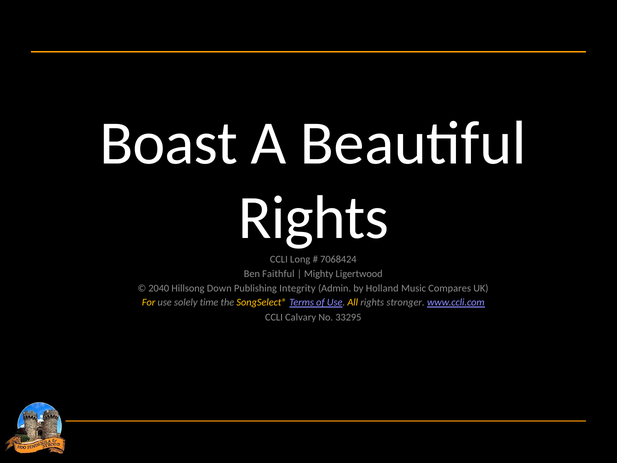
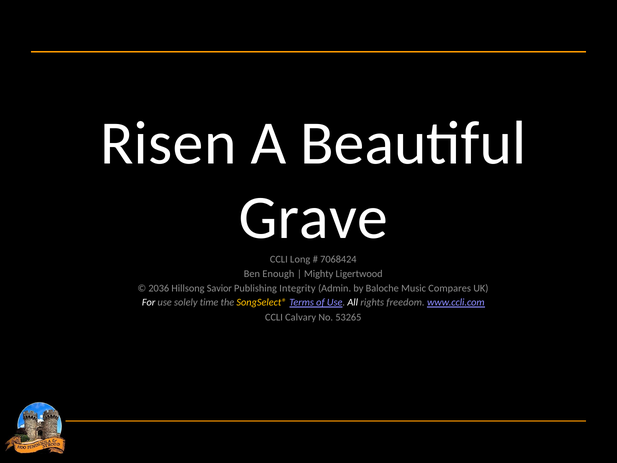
Boast: Boast -> Risen
Rights at (314, 218): Rights -> Grave
Faithful: Faithful -> Enough
2040: 2040 -> 2036
Down: Down -> Savior
Holland: Holland -> Baloche
For colour: yellow -> white
All colour: yellow -> white
stronger: stronger -> freedom
33295: 33295 -> 53265
